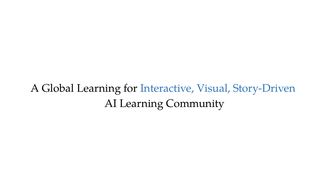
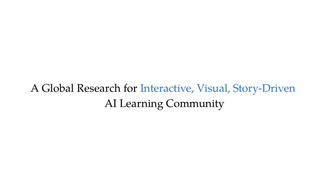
Global Learning: Learning -> Research
